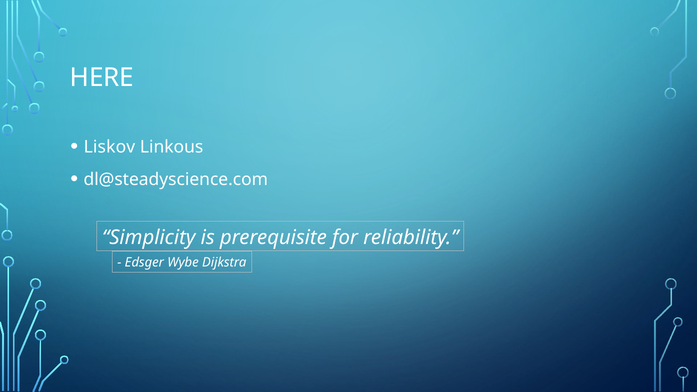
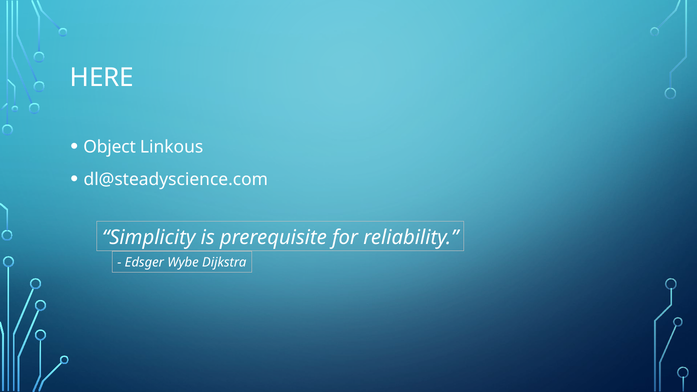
Liskov: Liskov -> Object
